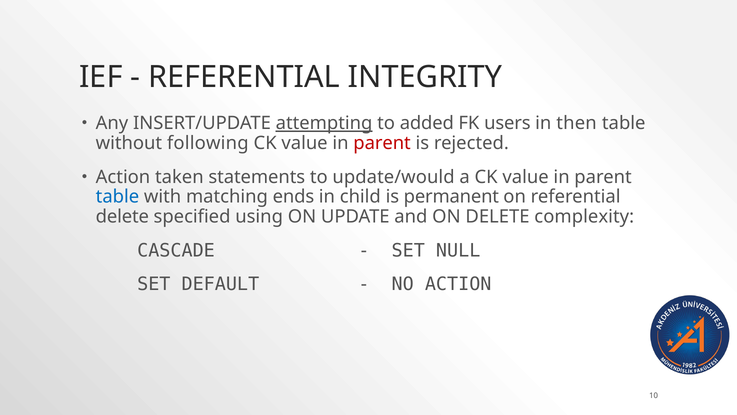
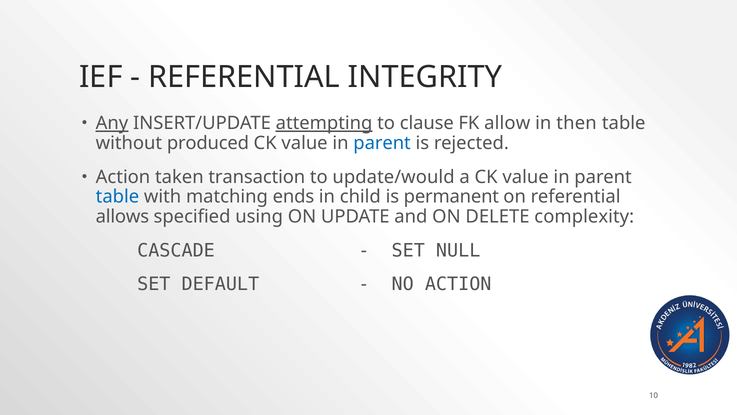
Any underline: none -> present
added: added -> clause
users: users -> allow
following: following -> produced
parent at (382, 143) colour: red -> blue
statements: statements -> transaction
delete at (122, 217): delete -> allows
